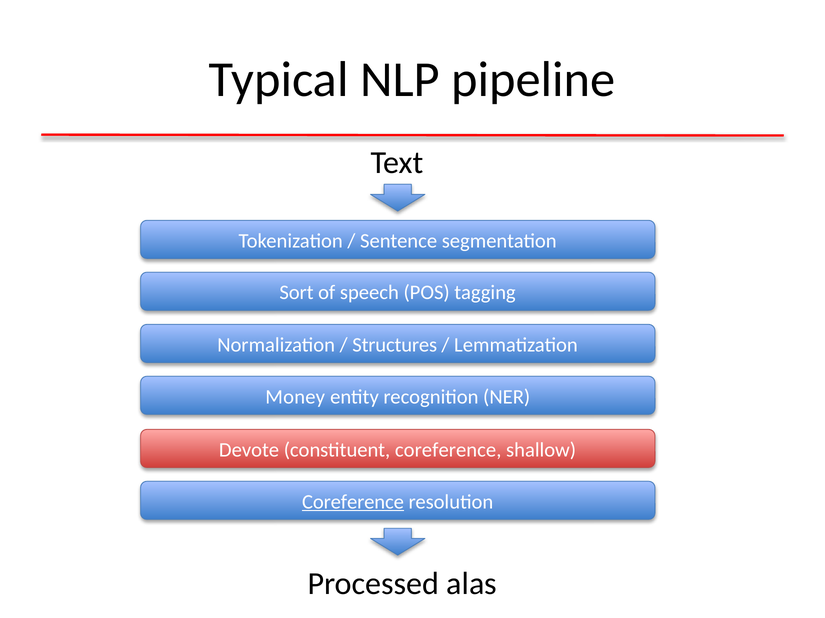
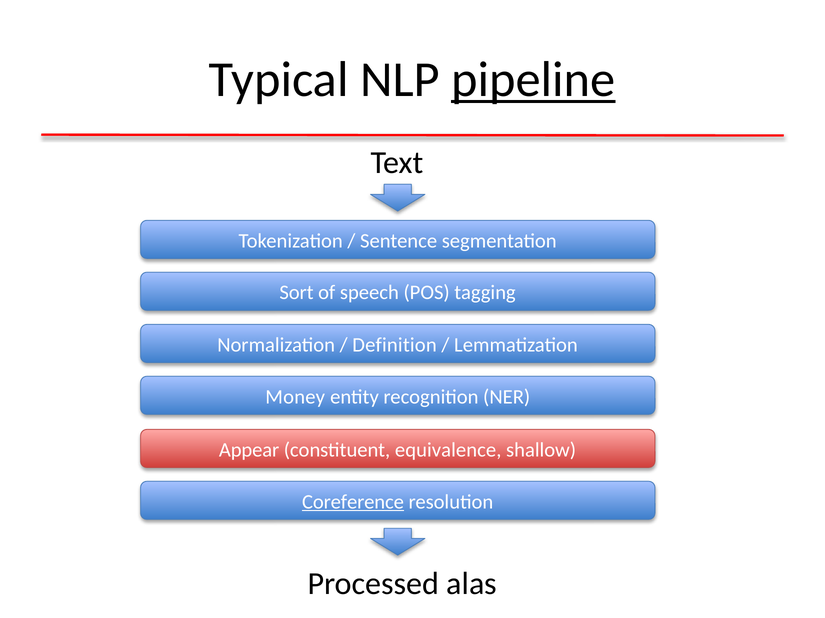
pipeline underline: none -> present
Structures: Structures -> Definition
Devote: Devote -> Appear
constituent coreference: coreference -> equivalence
